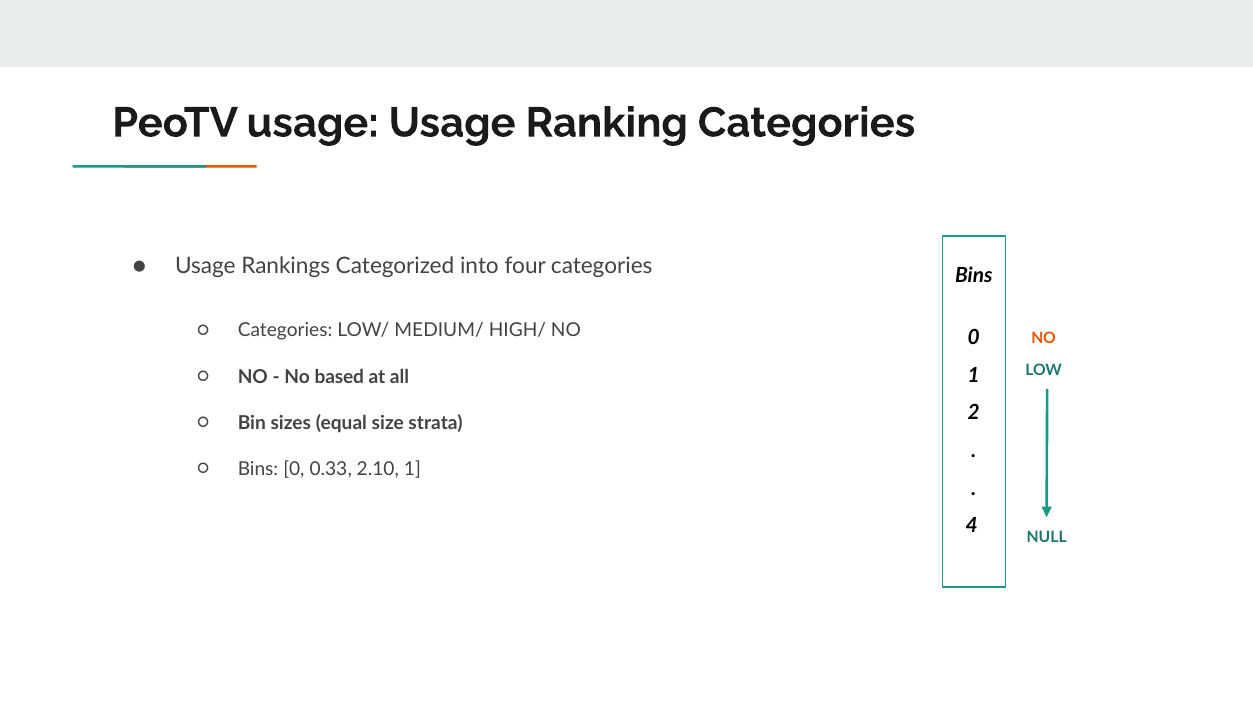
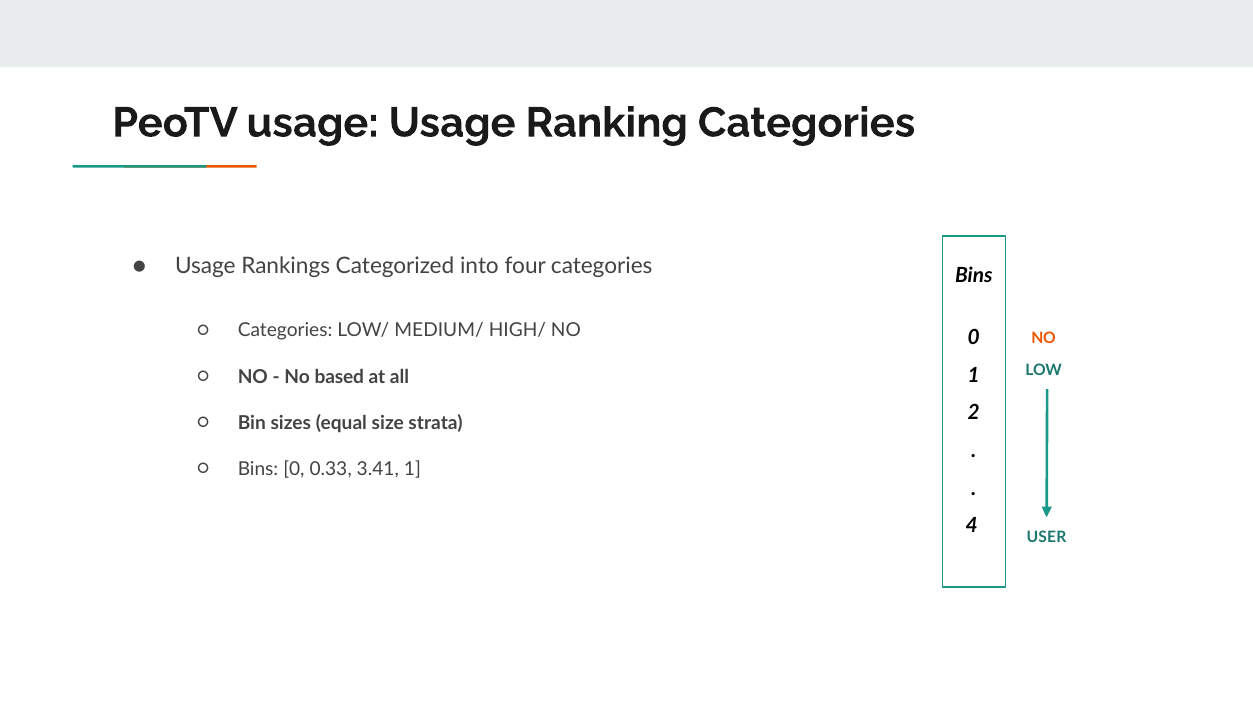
2.10: 2.10 -> 3.41
NULL: NULL -> USER
